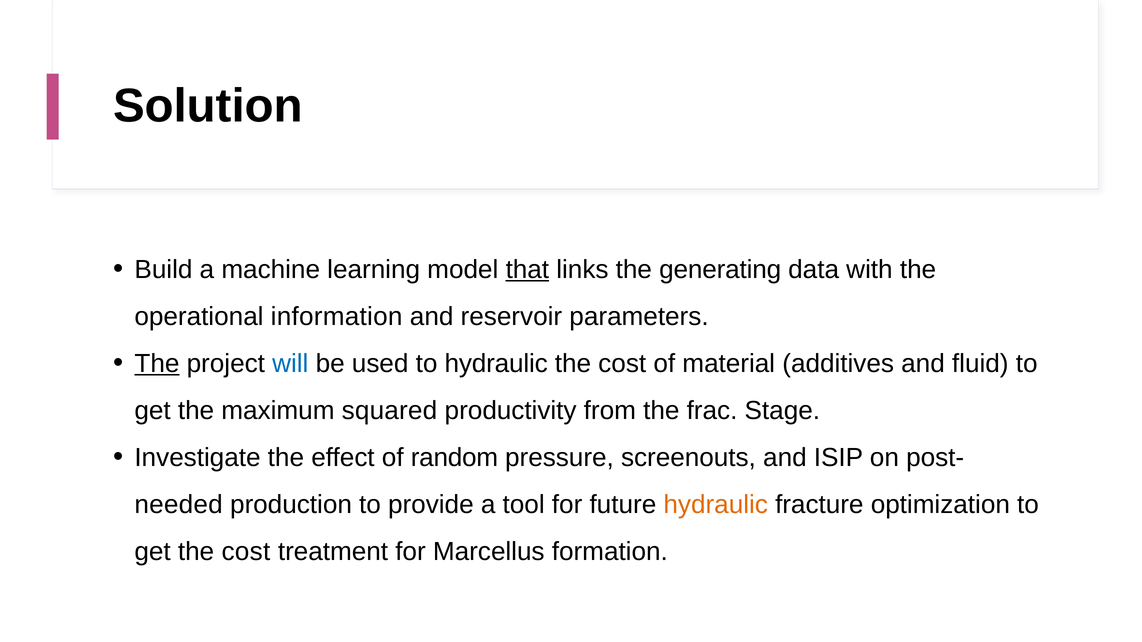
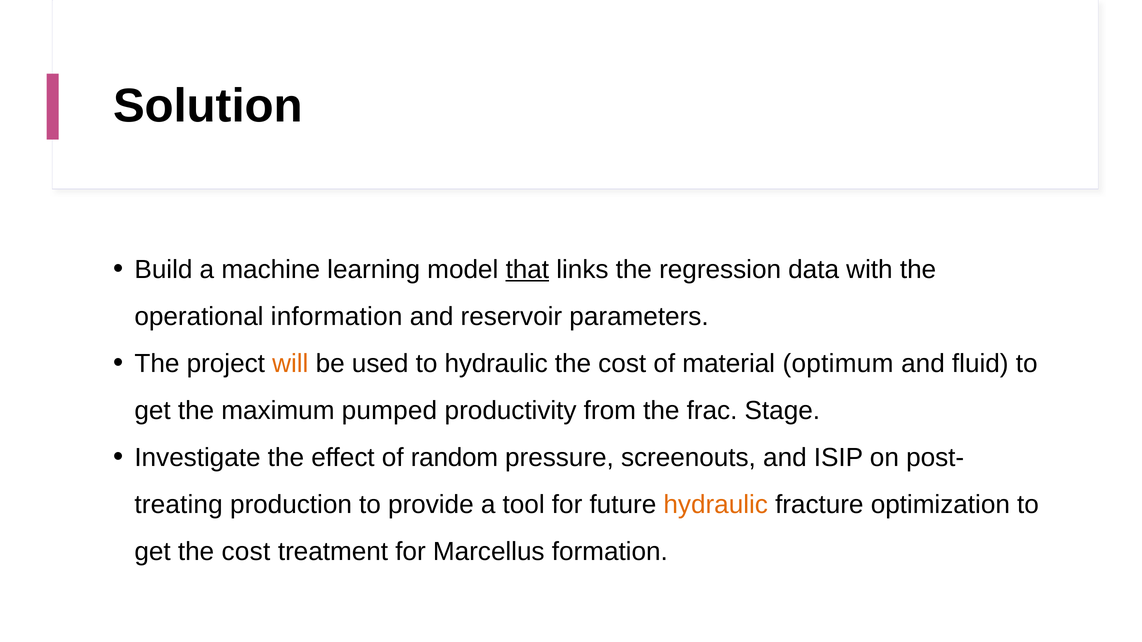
generating: generating -> regression
The at (157, 364) underline: present -> none
will colour: blue -> orange
additives: additives -> optimum
squared: squared -> pumped
needed: needed -> treating
